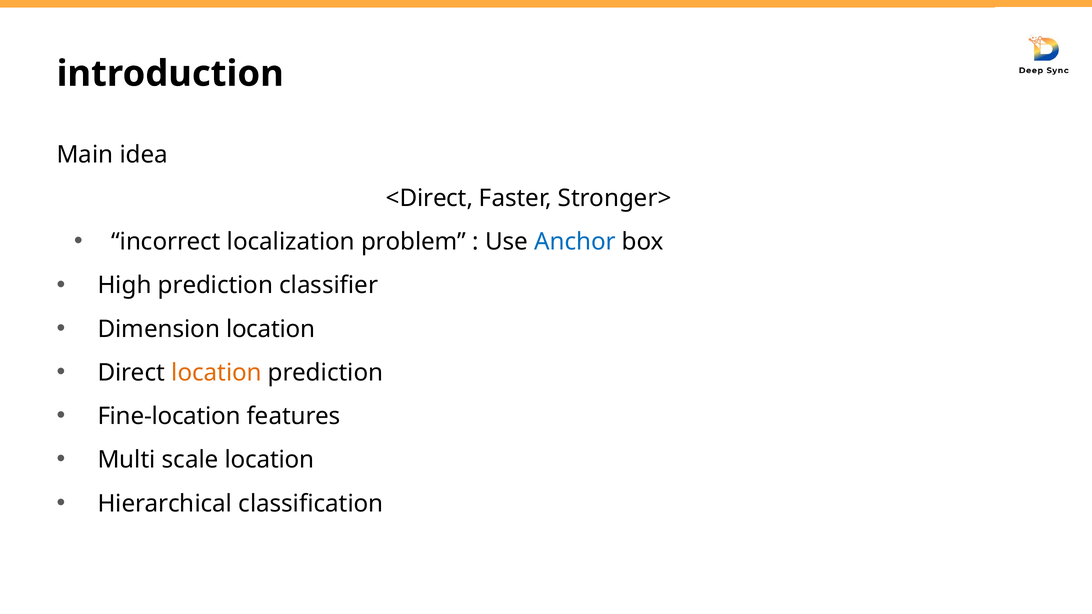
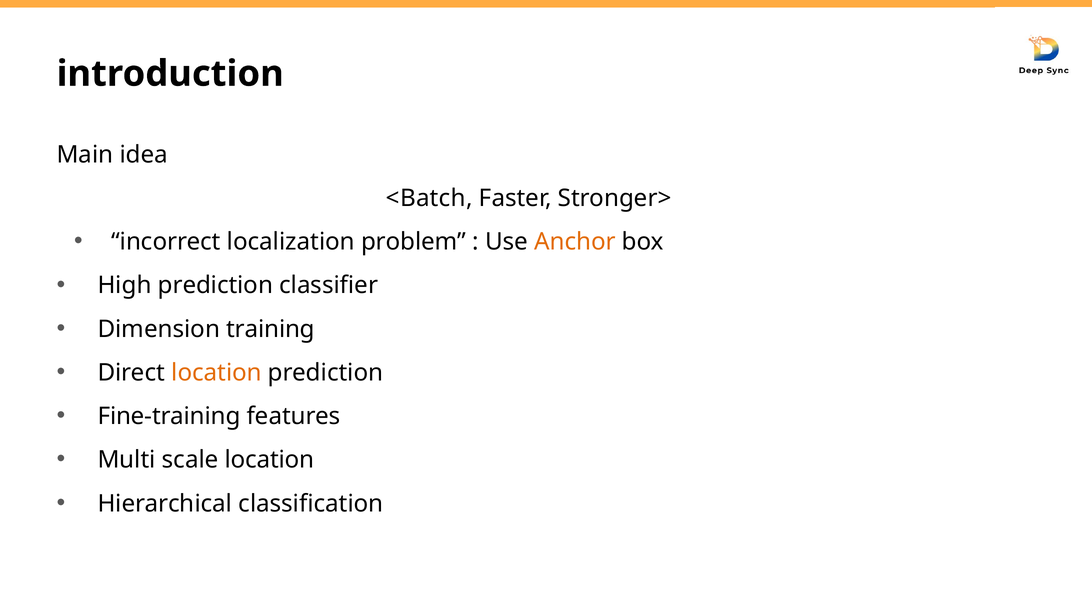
<Direct: <Direct -> <Batch
Anchor colour: blue -> orange
Dimension location: location -> training
Fine-location: Fine-location -> Fine-training
